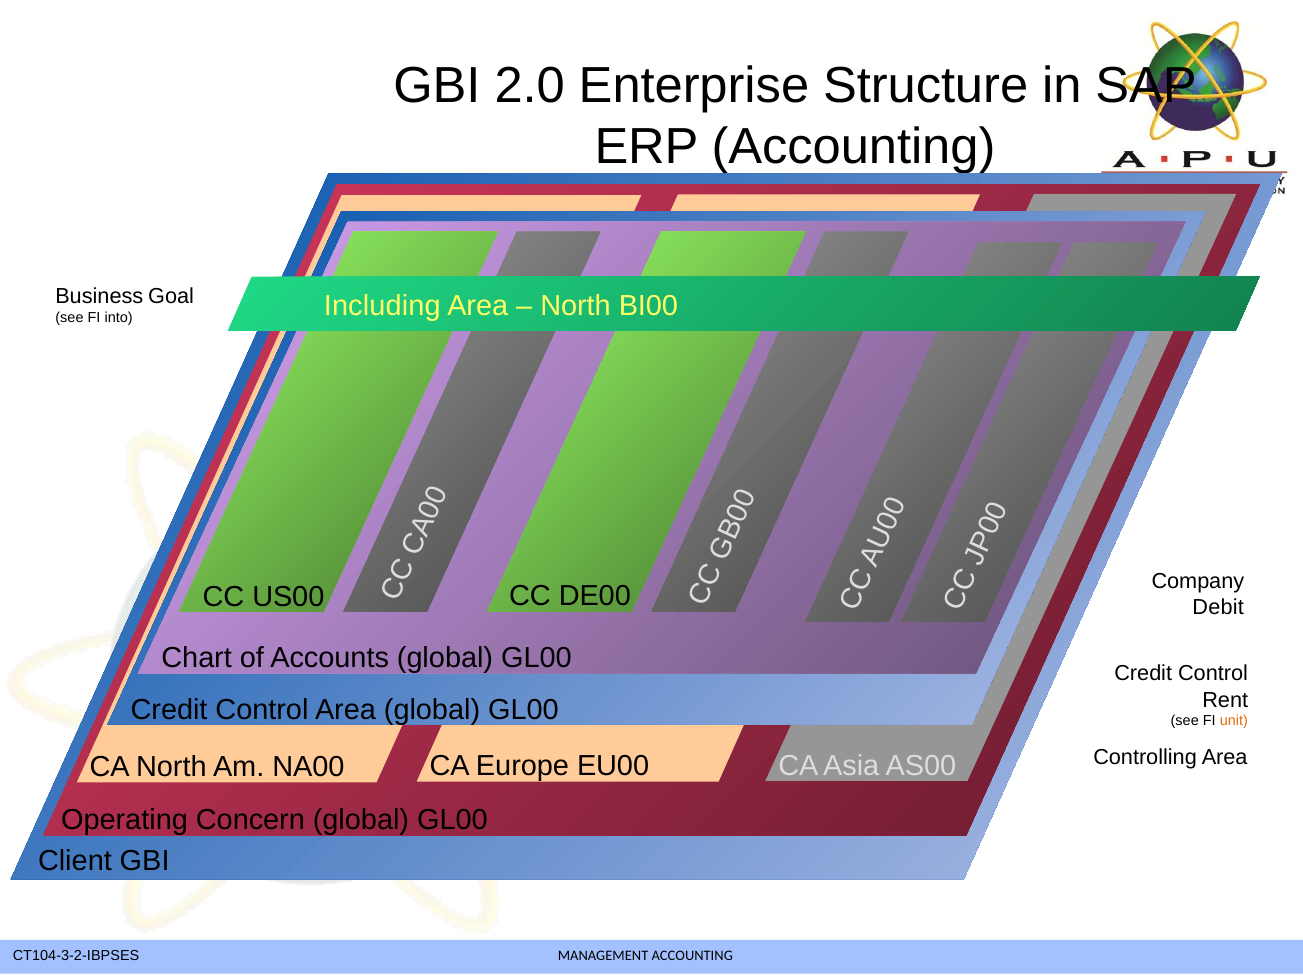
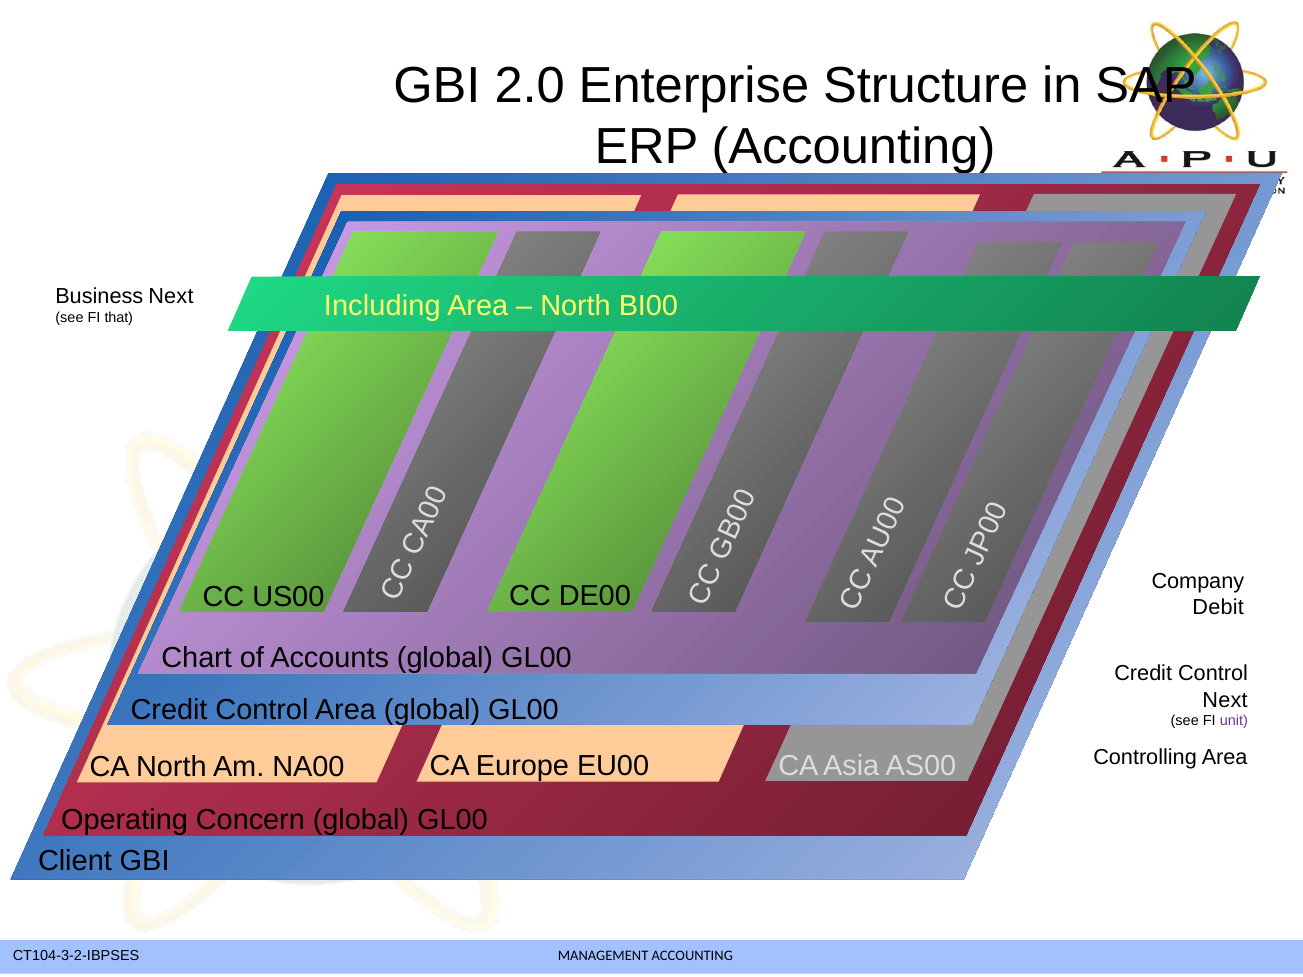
Business Goal: Goal -> Next
into: into -> that
Rent at (1225, 700): Rent -> Next
unit colour: orange -> purple
